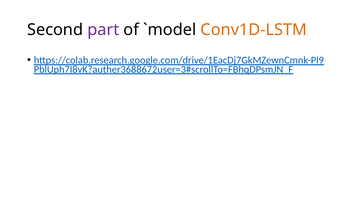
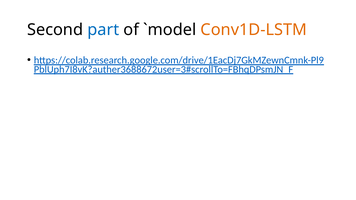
part colour: purple -> blue
